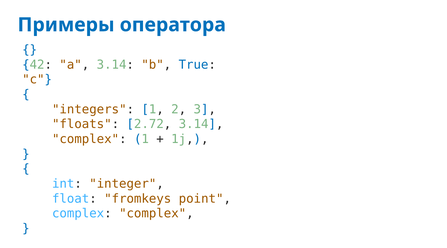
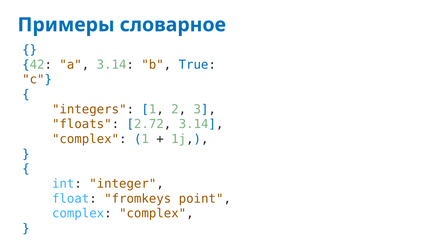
оператора: оператора -> словарное
